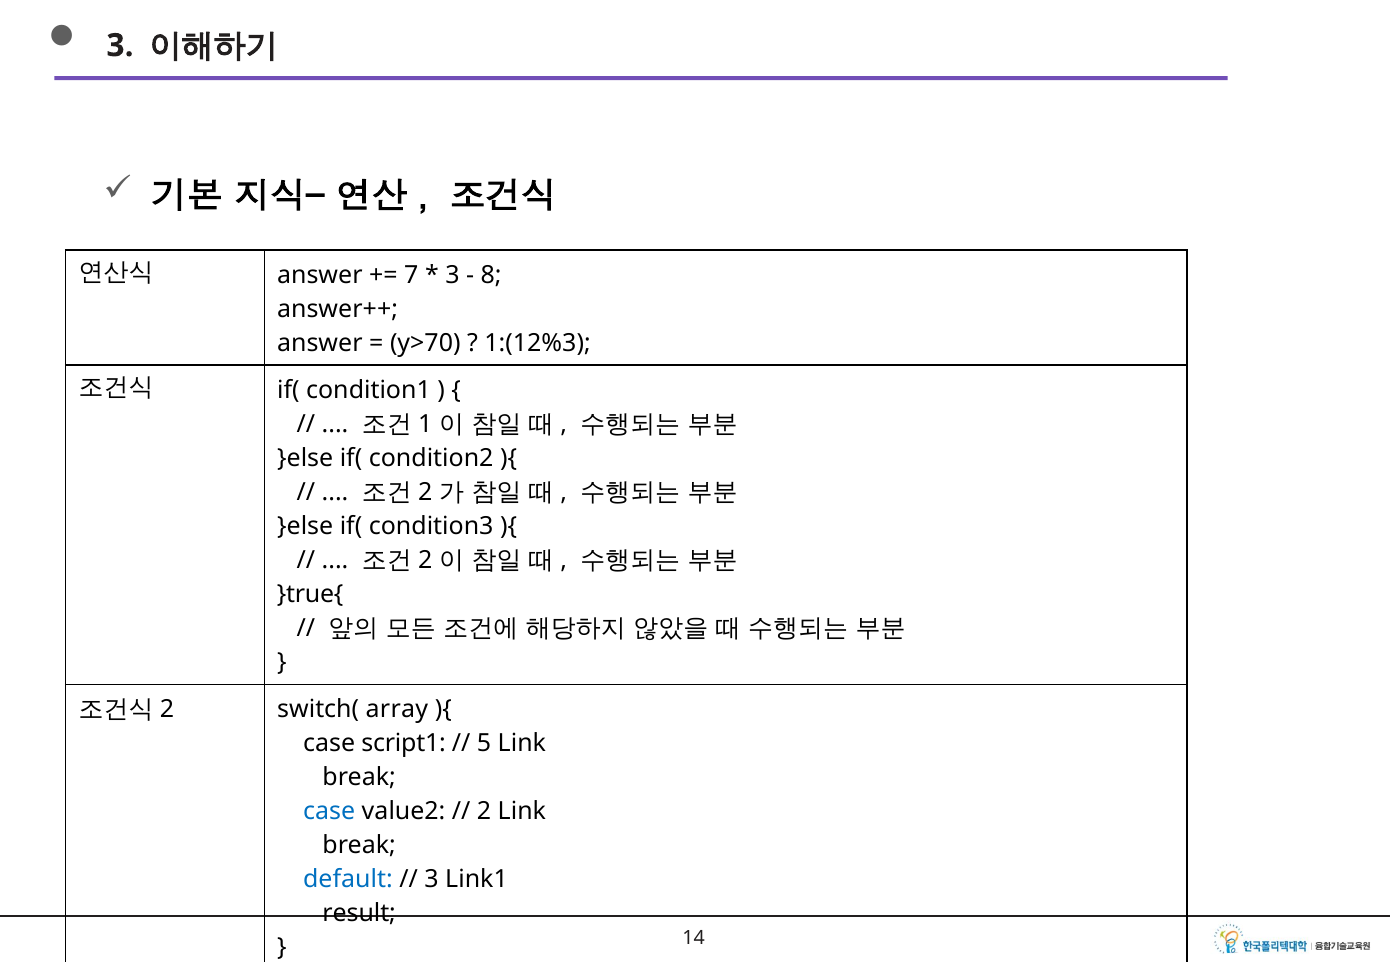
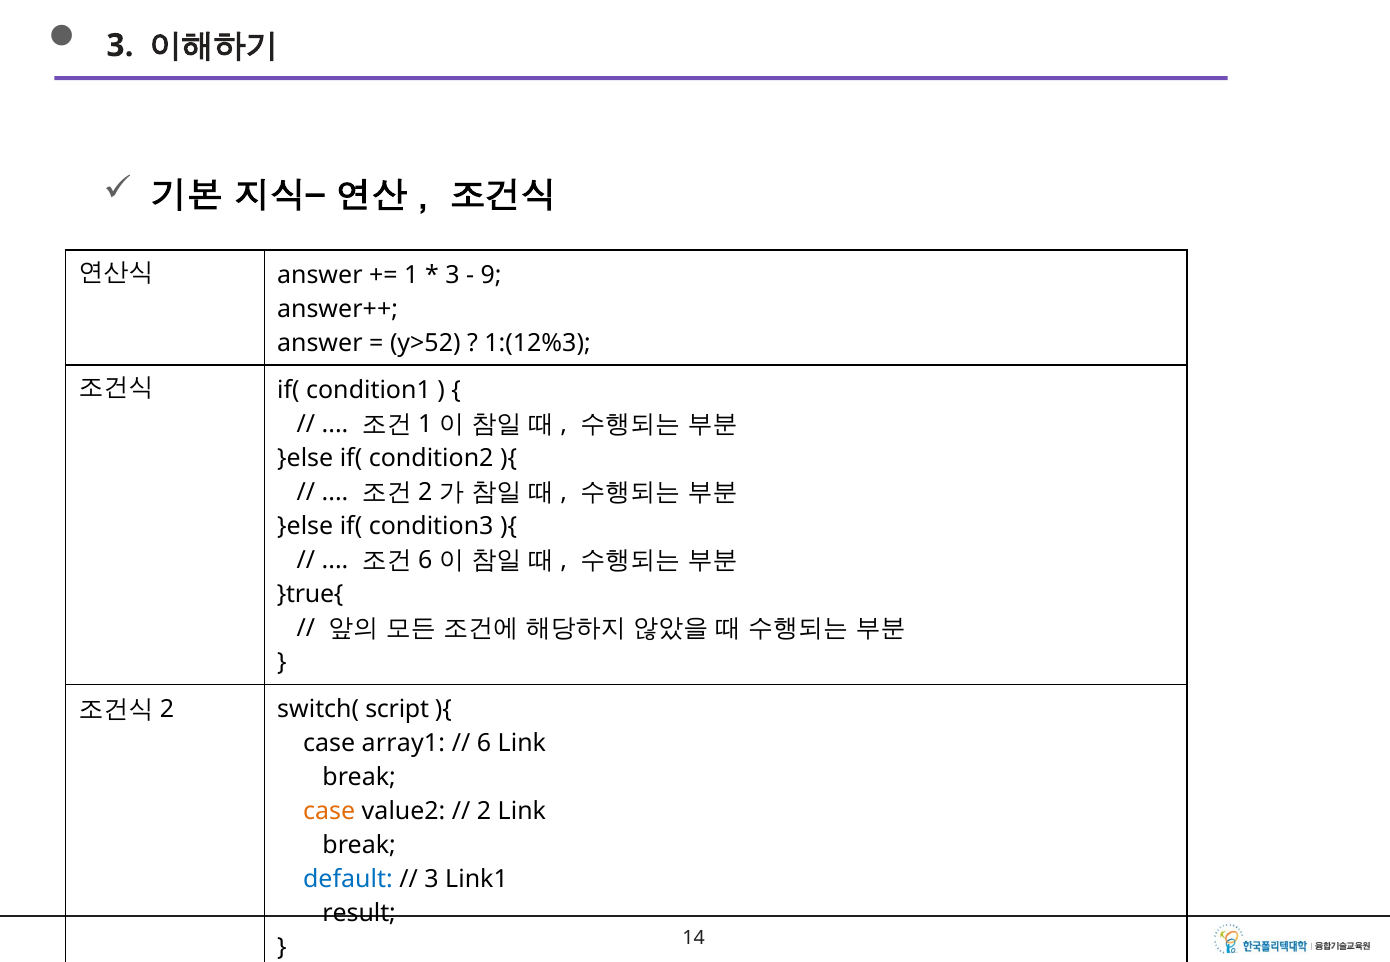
7 at (411, 275): 7 -> 1
8: 8 -> 9
y>70: y>70 -> y>52
2 at (425, 560): 2 -> 6
array: array -> script
script1: script1 -> array1
5 at (484, 744): 5 -> 6
case at (329, 812) colour: blue -> orange
